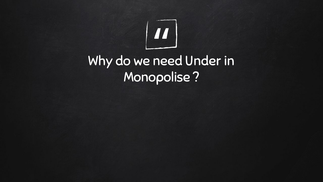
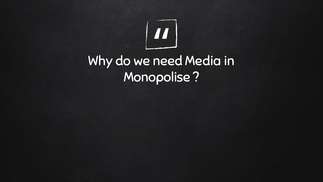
Under: Under -> Media
